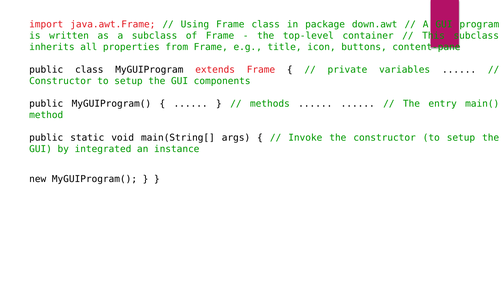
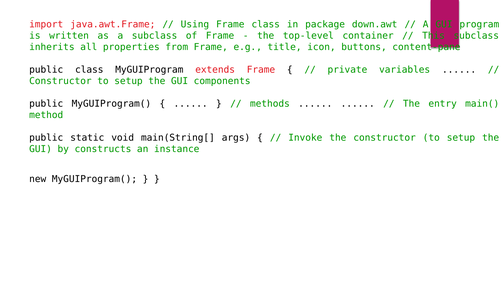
integrated: integrated -> constructs
